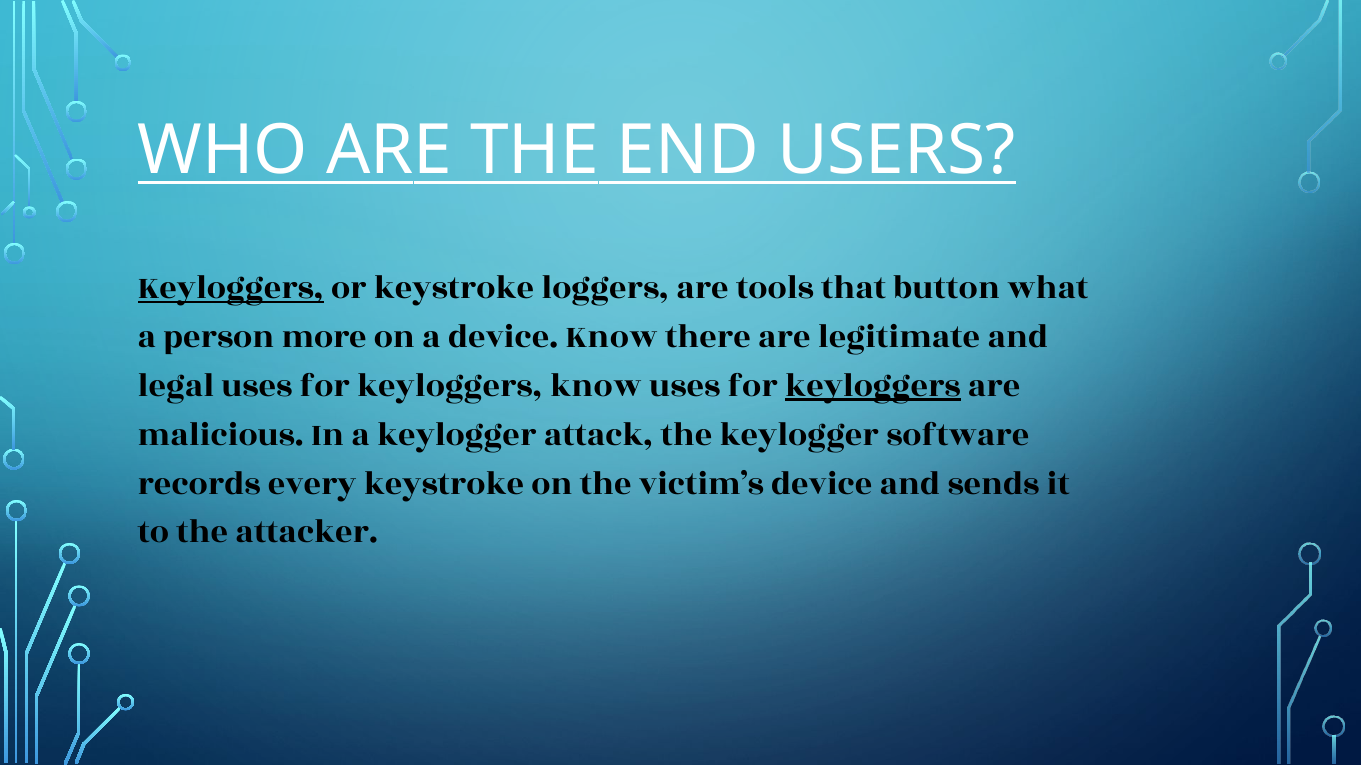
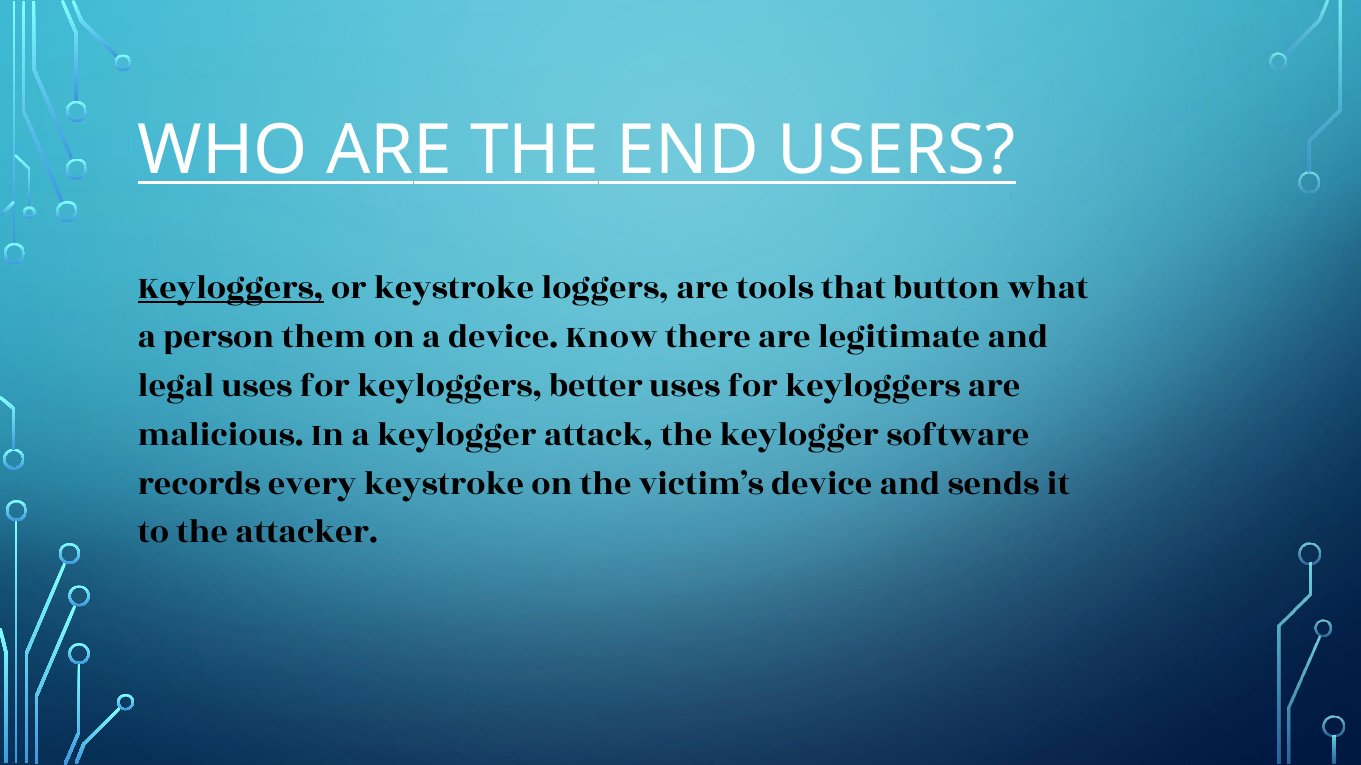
more: more -> them
keyloggers know: know -> better
keyloggers at (873, 385) underline: present -> none
